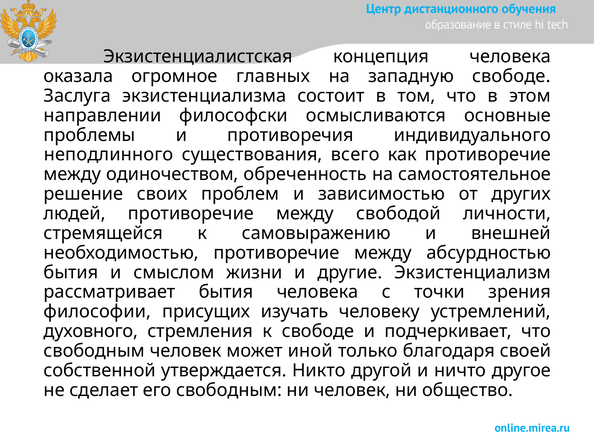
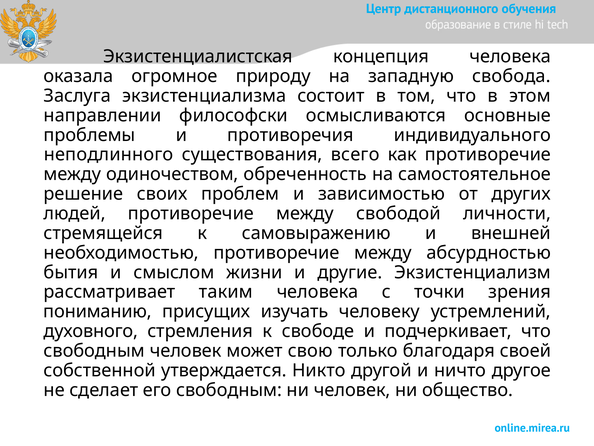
главных: главных -> природу
западную свободе: свободе -> свобода
рассматривает бытия: бытия -> таким
философии: философии -> пониманию
иной: иной -> свою
